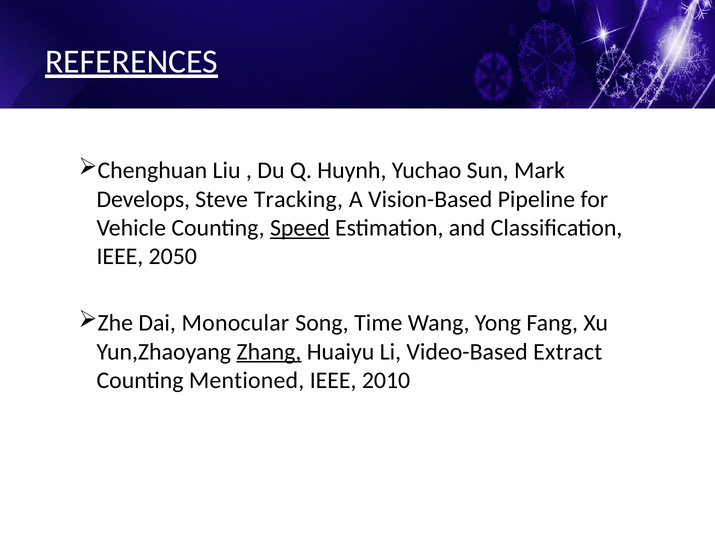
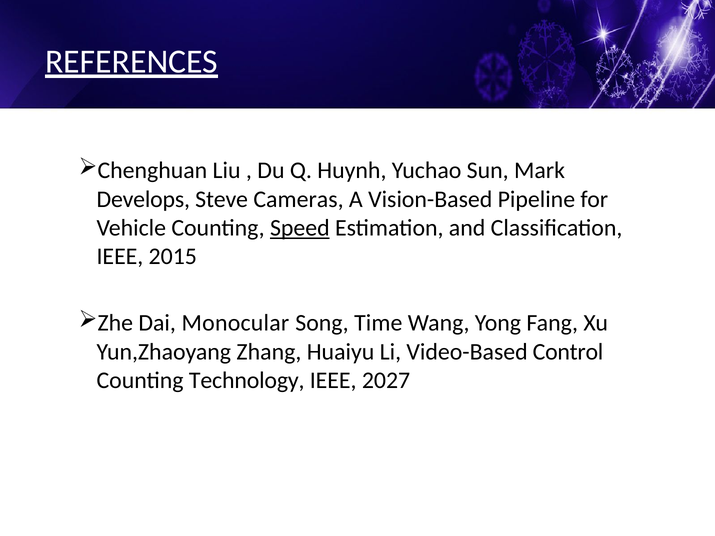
Tracking: Tracking -> Cameras
2050: 2050 -> 2015
Zhang underline: present -> none
Extract: Extract -> Control
Mentioned: Mentioned -> Technology
2010: 2010 -> 2027
